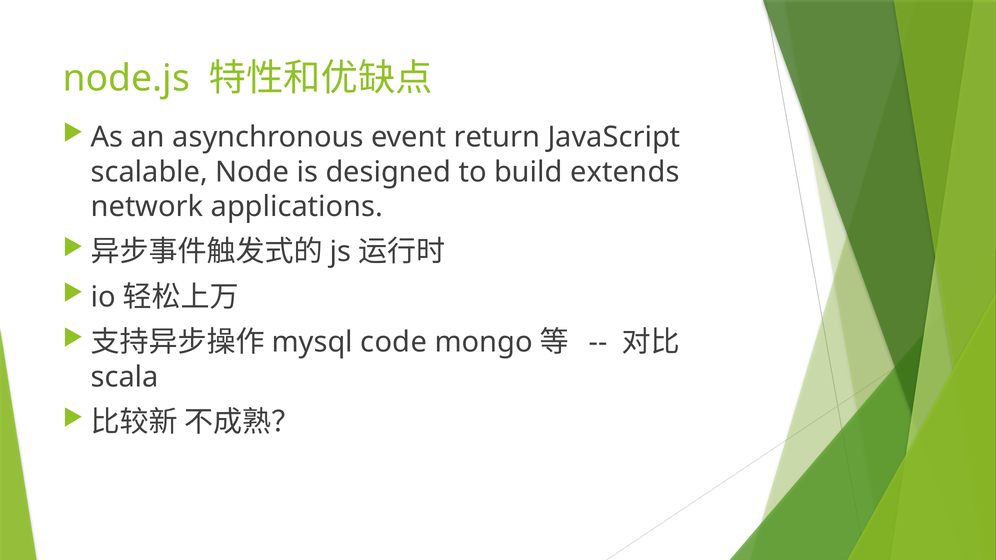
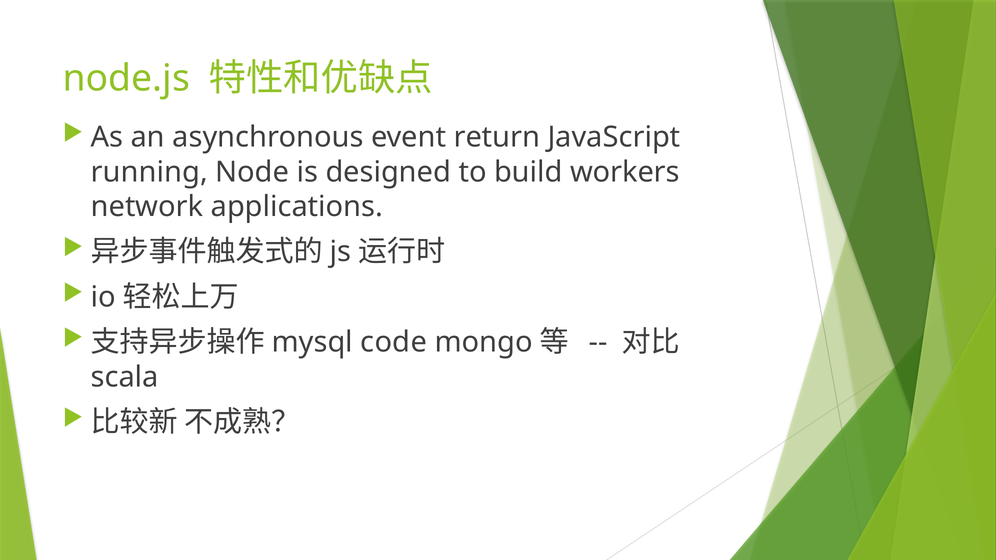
scalable: scalable -> running
extends: extends -> workers
